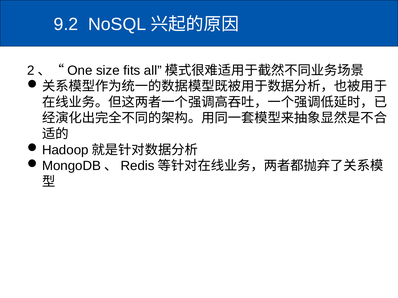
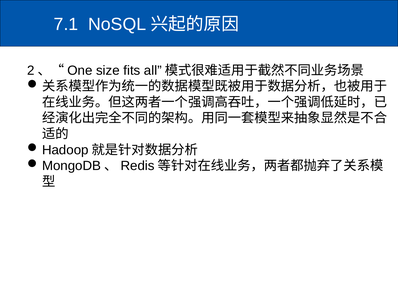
9.2: 9.2 -> 7.1
